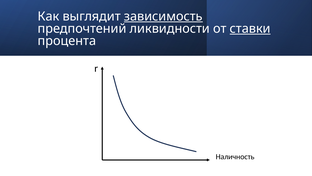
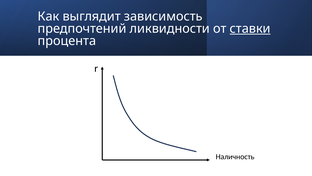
зависимость underline: present -> none
